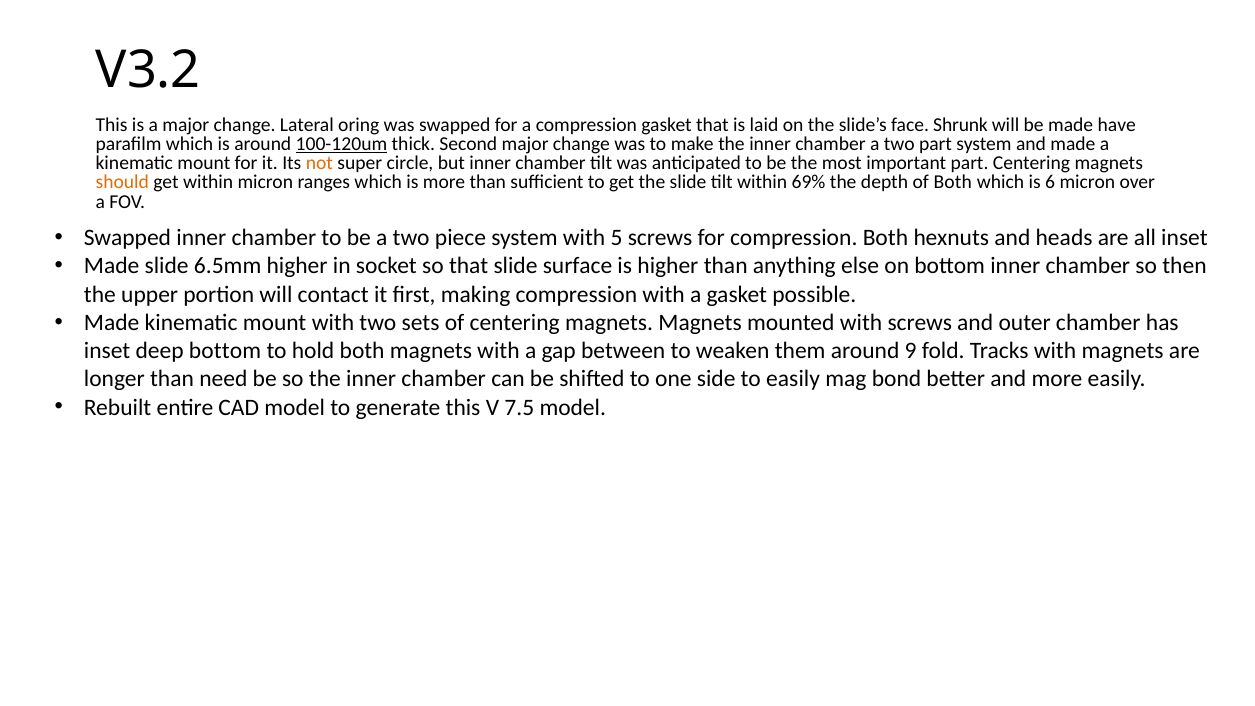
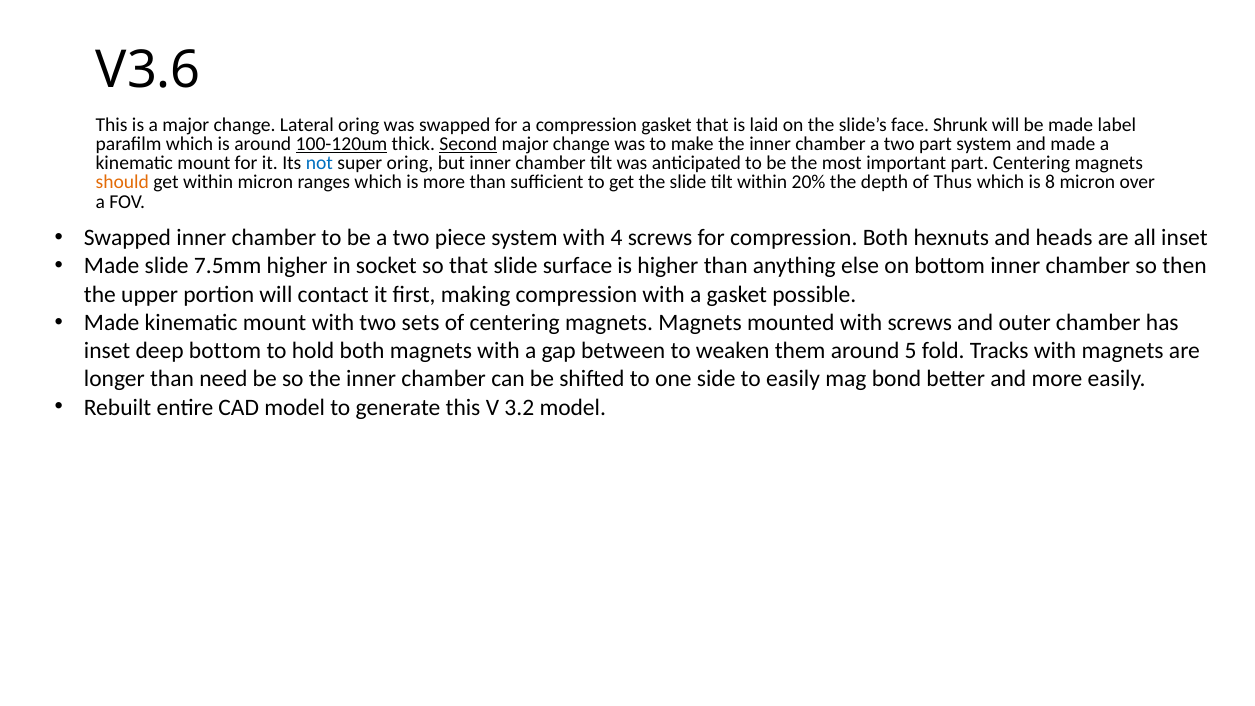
V3.2: V3.2 -> V3.6
have: have -> label
Second underline: none -> present
not colour: orange -> blue
super circle: circle -> oring
69%: 69% -> 20%
of Both: Both -> Thus
6: 6 -> 8
5: 5 -> 4
6.5mm: 6.5mm -> 7.5mm
9: 9 -> 5
7.5: 7.5 -> 3.2
